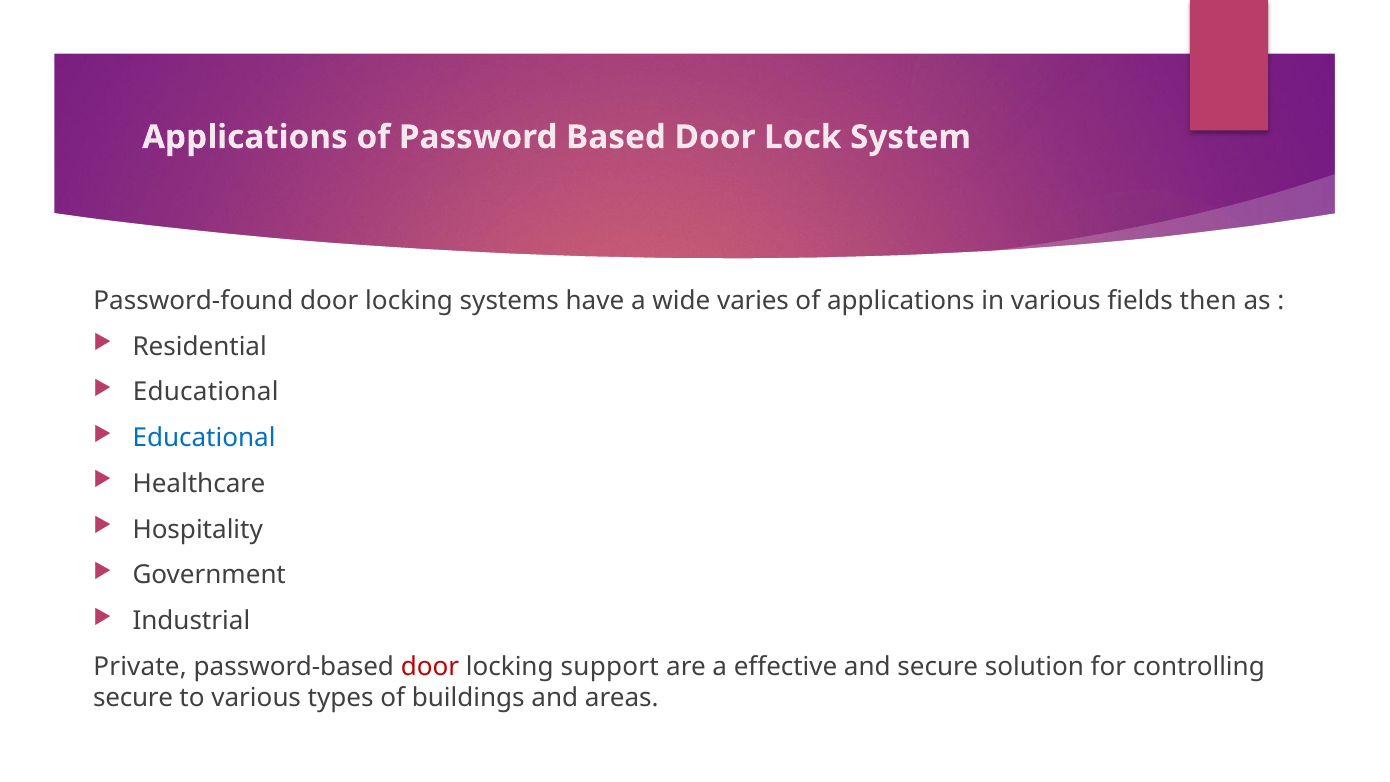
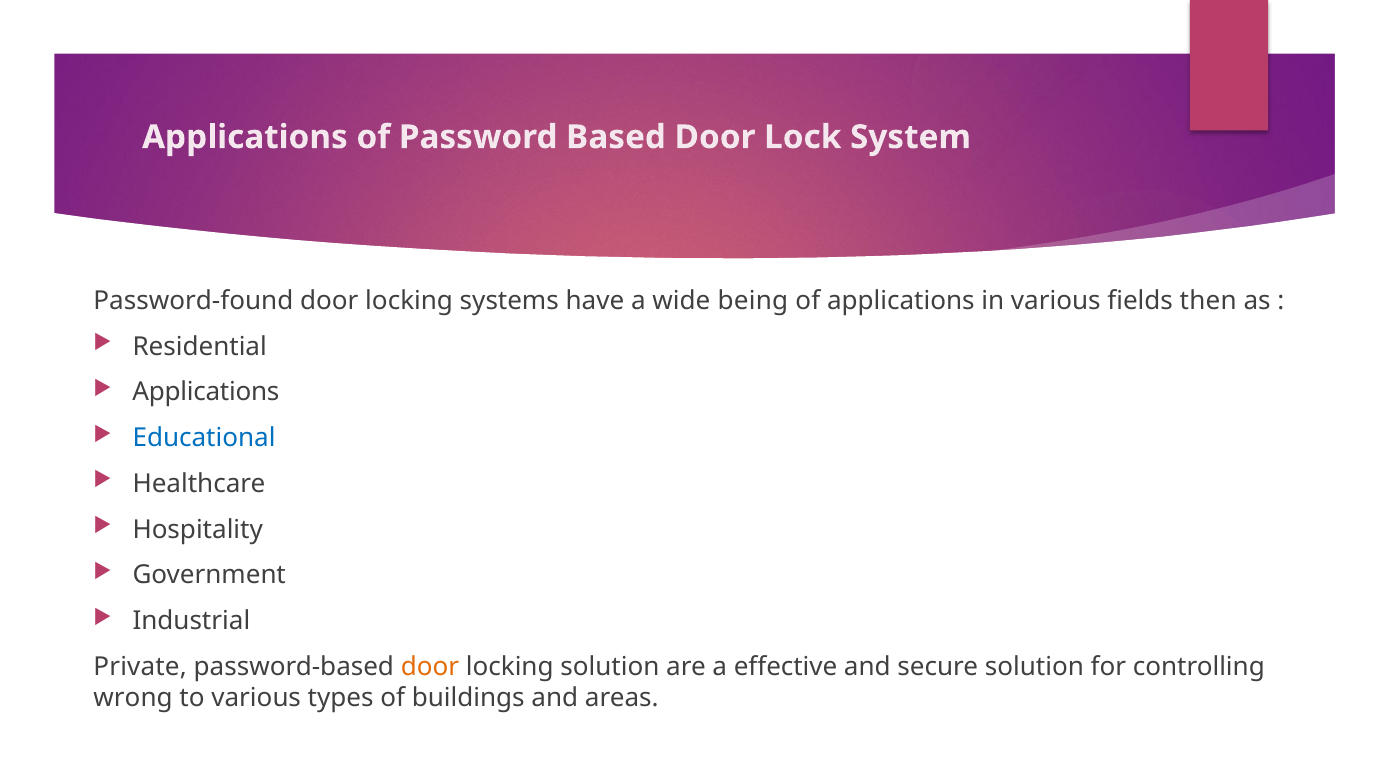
varies: varies -> being
Educational at (206, 392): Educational -> Applications
door at (430, 667) colour: red -> orange
locking support: support -> solution
secure at (133, 698): secure -> wrong
